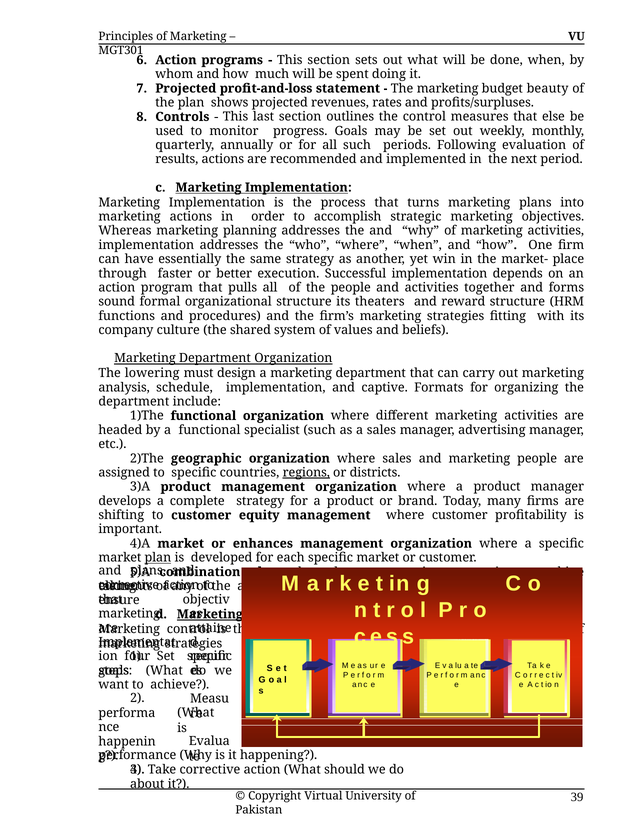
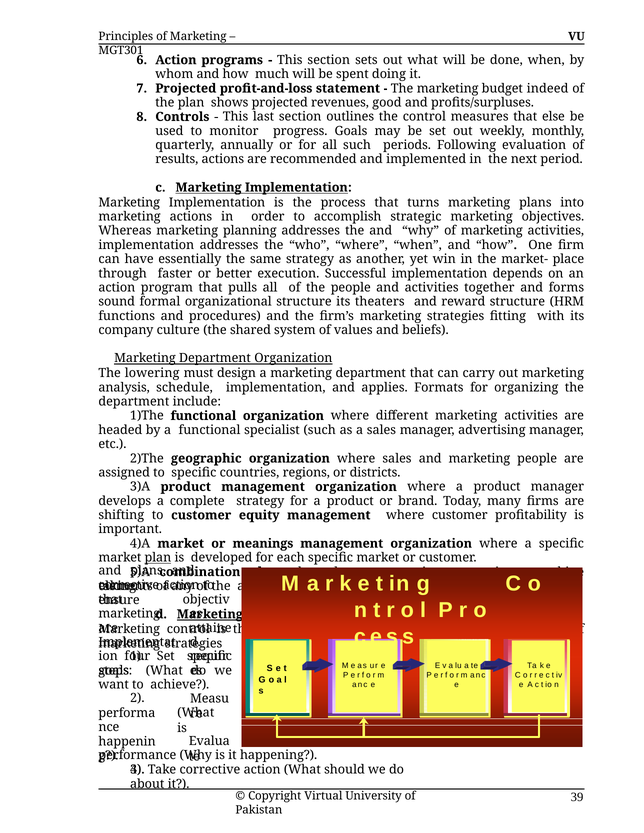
beauty: beauty -> indeed
rates: rates -> good
captive: captive -> applies
regions underline: present -> none
enhances: enhances -> meanings
